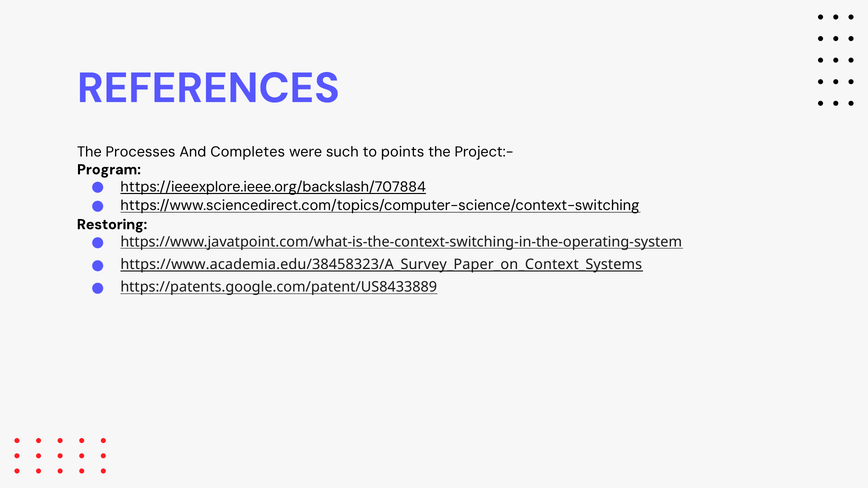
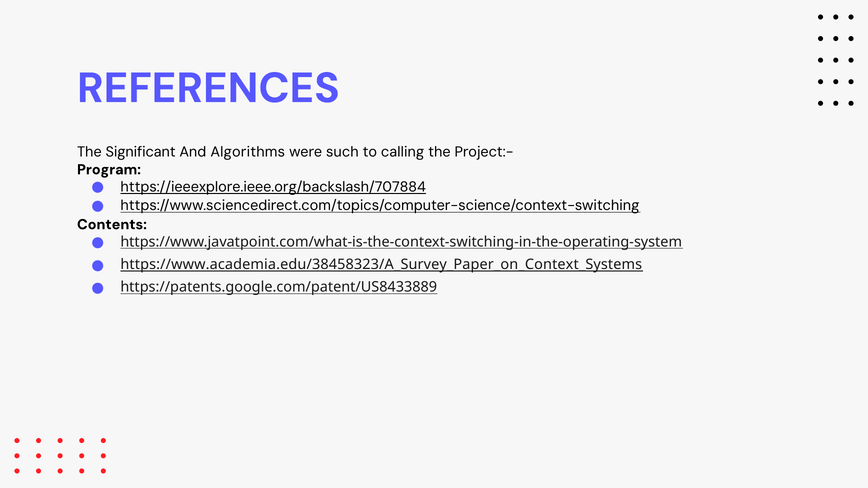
Processes: Processes -> Significant
Completes: Completes -> Algorithms
points: points -> calling
Restoring: Restoring -> Contents
